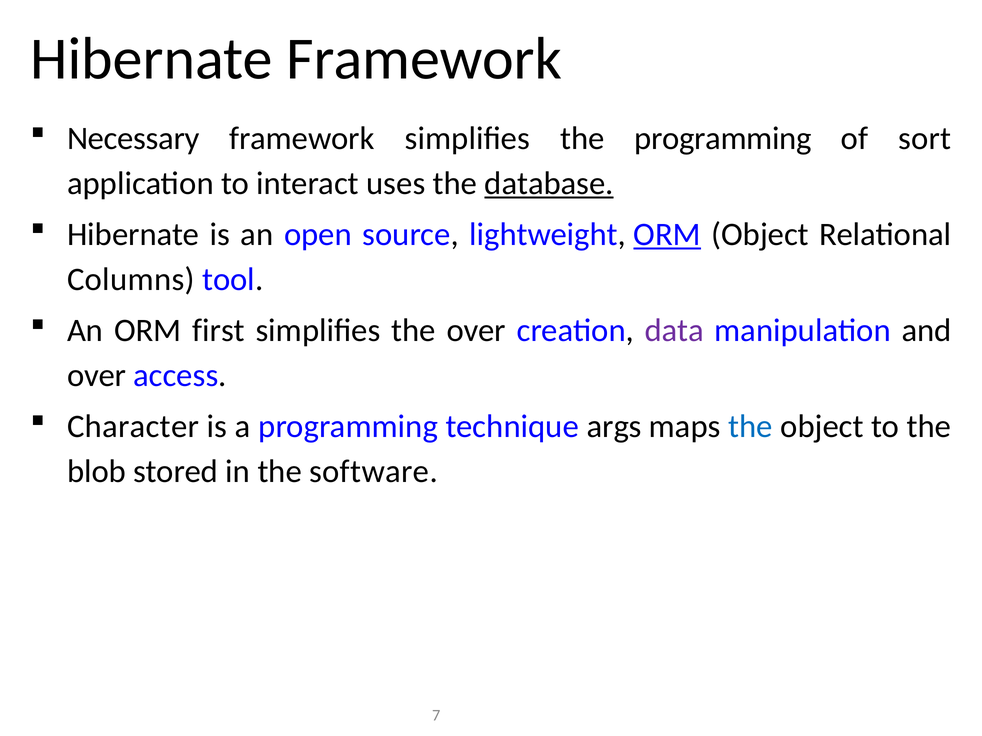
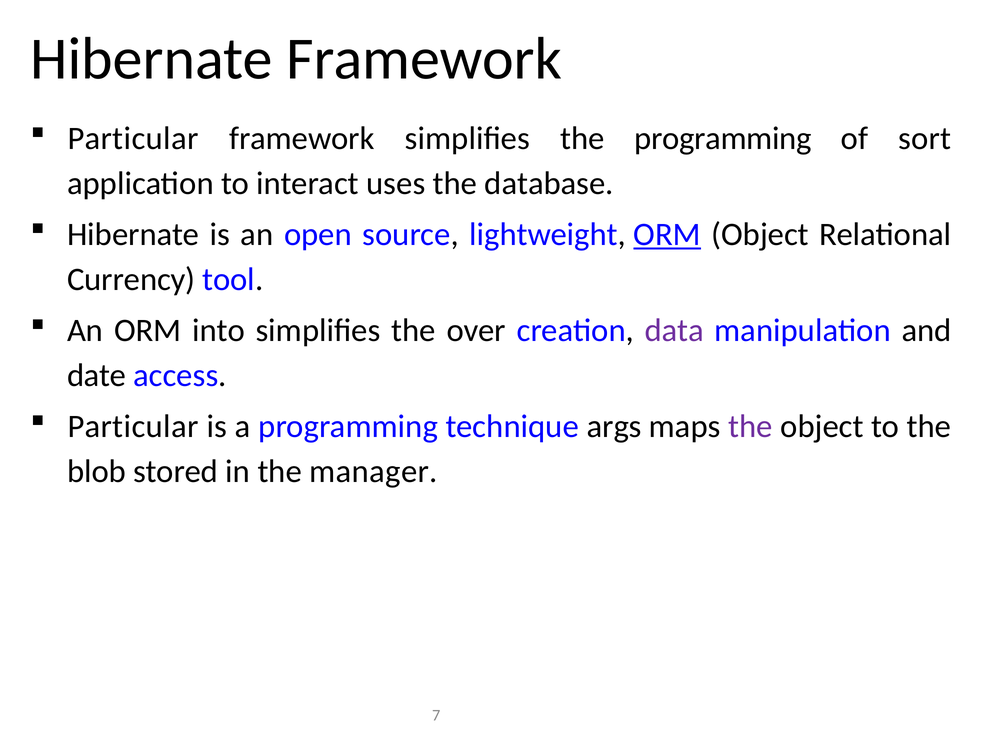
Necessary at (133, 139): Necessary -> Particular
database underline: present -> none
Columns: Columns -> Currency
first: first -> into
over at (97, 376): over -> date
Character at (133, 427): Character -> Particular
the at (750, 427) colour: blue -> purple
software: software -> manager
